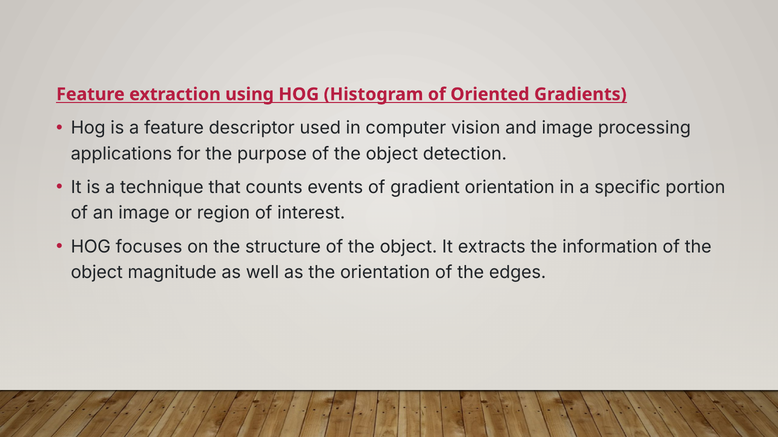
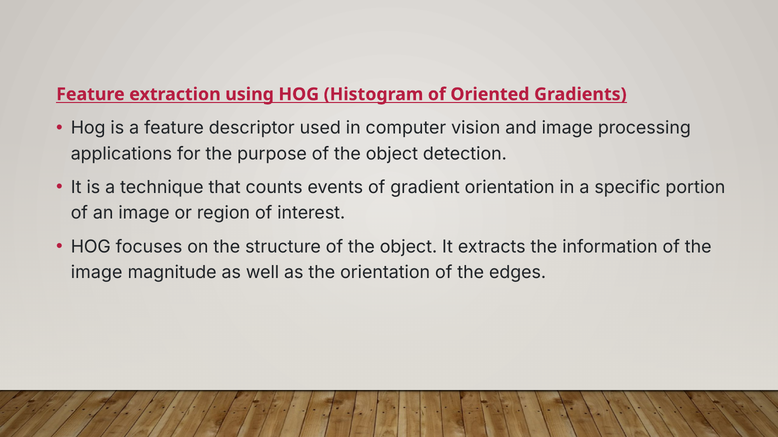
object at (97, 273): object -> image
